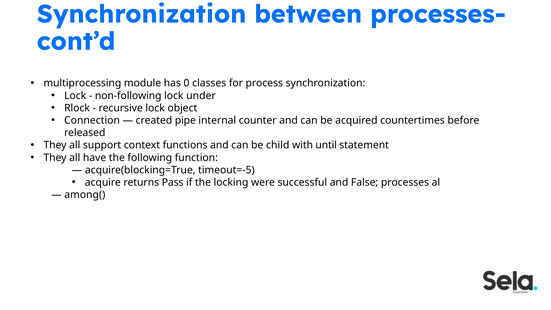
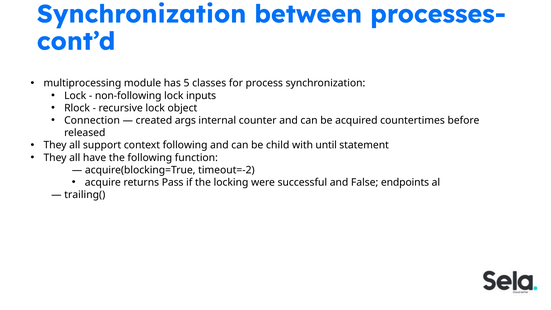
0: 0 -> 5
under: under -> inputs
pipe: pipe -> args
context functions: functions -> following
timeout=-5: timeout=-5 -> timeout=-2
processes: processes -> endpoints
among(: among( -> trailing(
